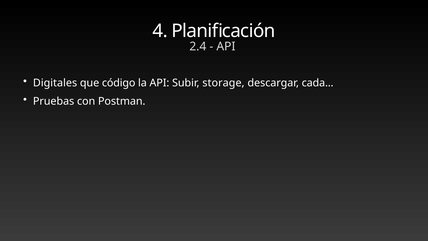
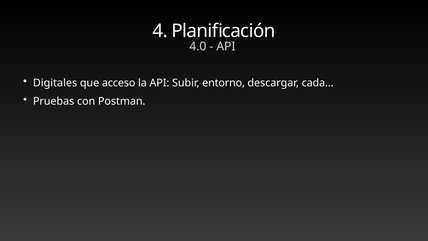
2.4: 2.4 -> 4.0
código: código -> acceso
storage: storage -> entorno
